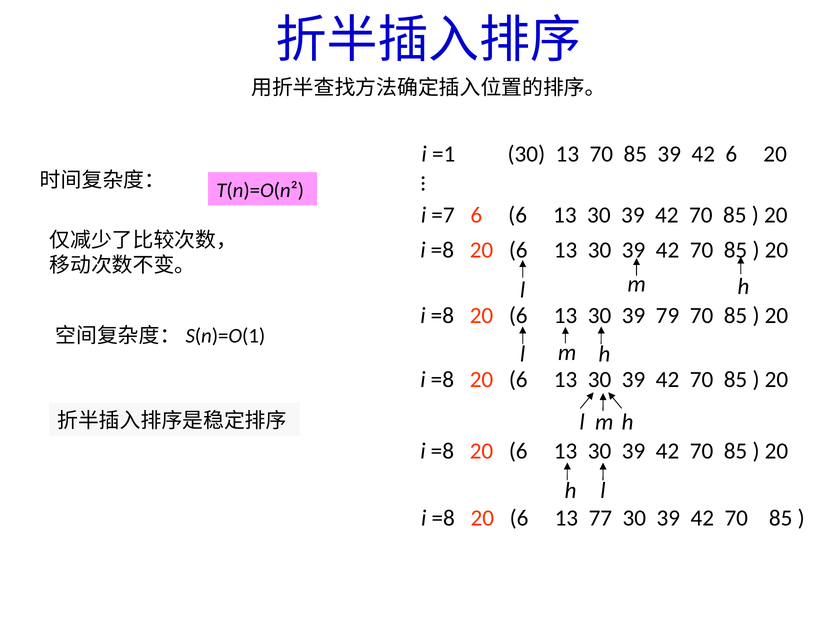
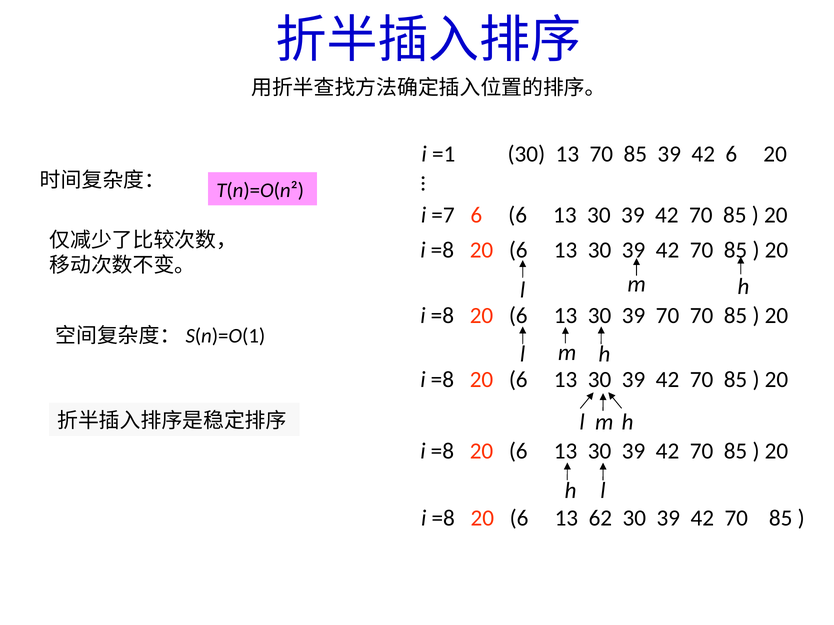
39 79: 79 -> 70
77: 77 -> 62
